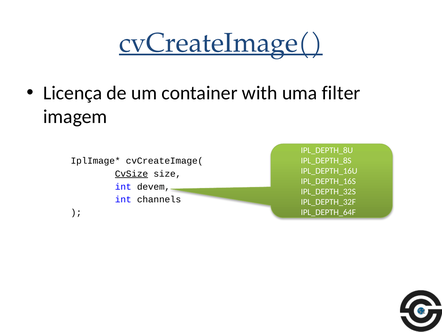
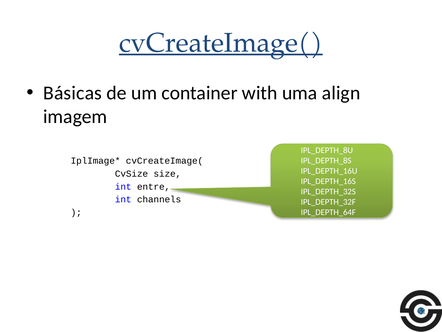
Licença: Licença -> Básicas
filter: filter -> align
CvSize underline: present -> none
devem: devem -> entre
